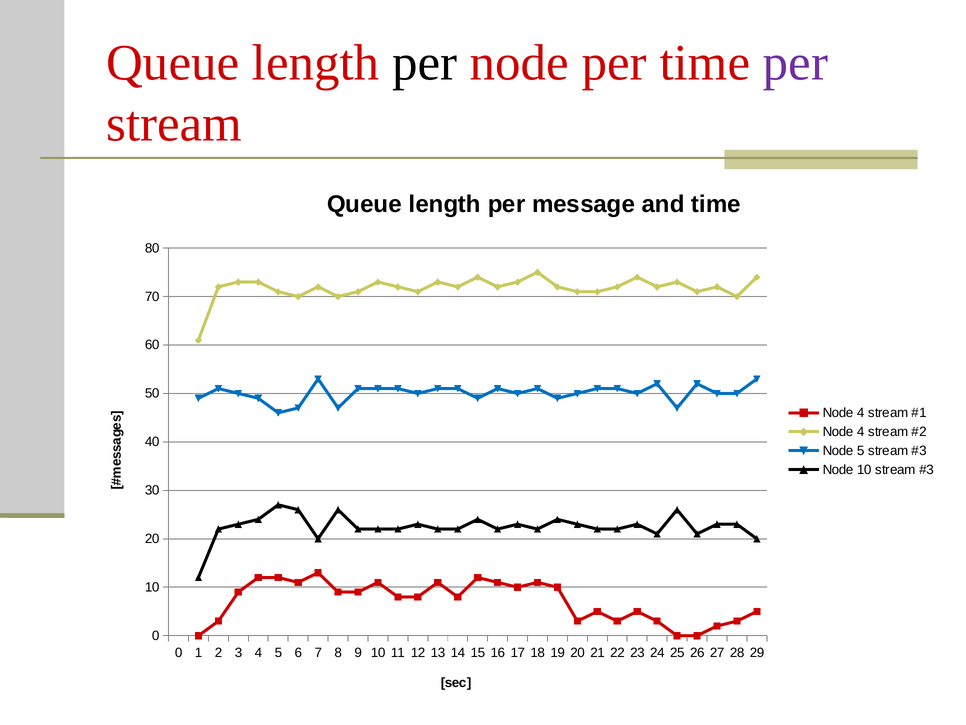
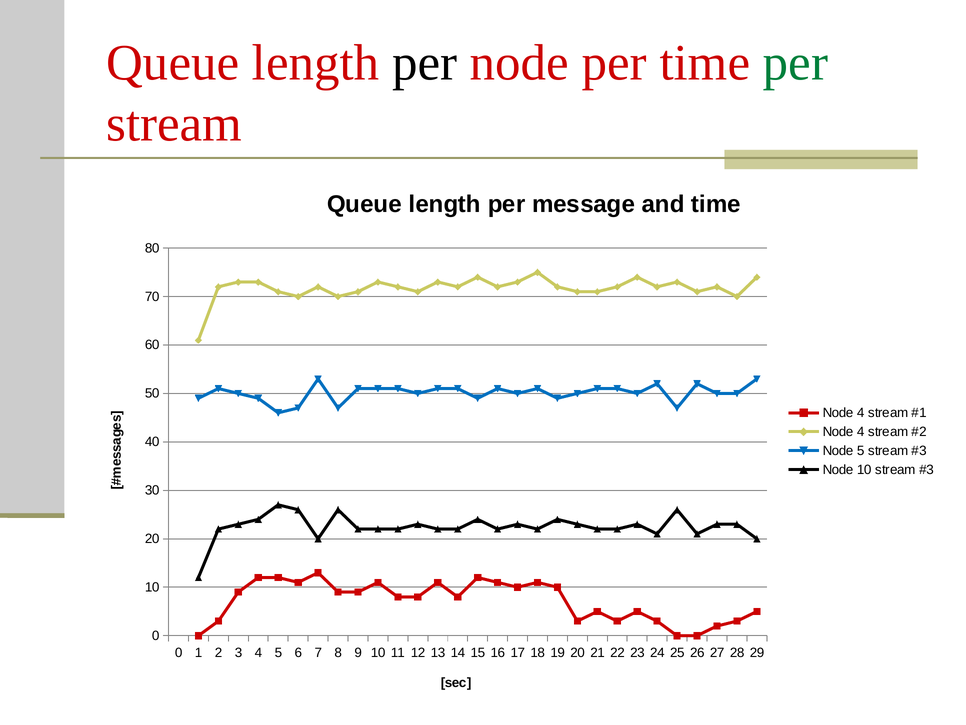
per at (795, 63) colour: purple -> green
